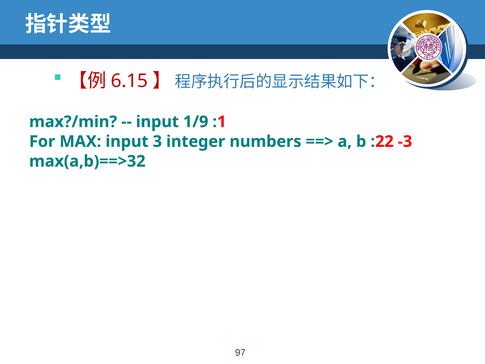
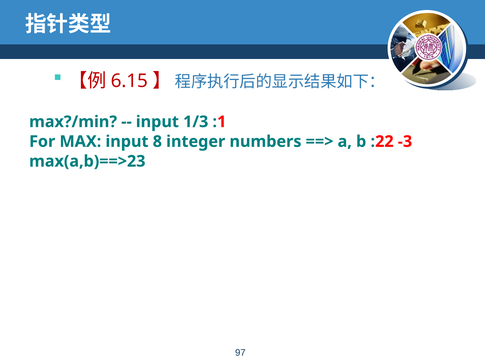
1/9: 1/9 -> 1/3
3: 3 -> 8
max(a,b)==>32: max(a,b)==>32 -> max(a,b)==>23
